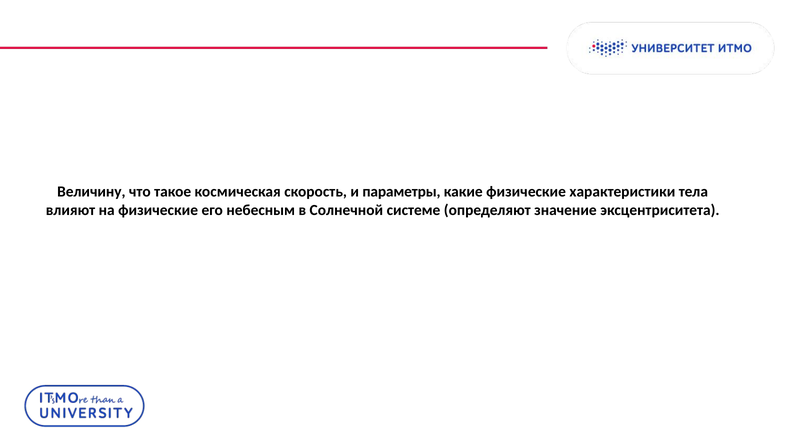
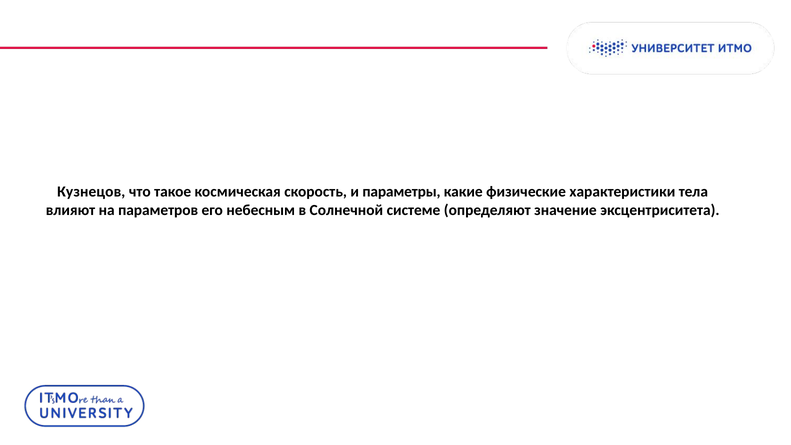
Величину: Величину -> Кузнецов
на физические: физические -> параметров
